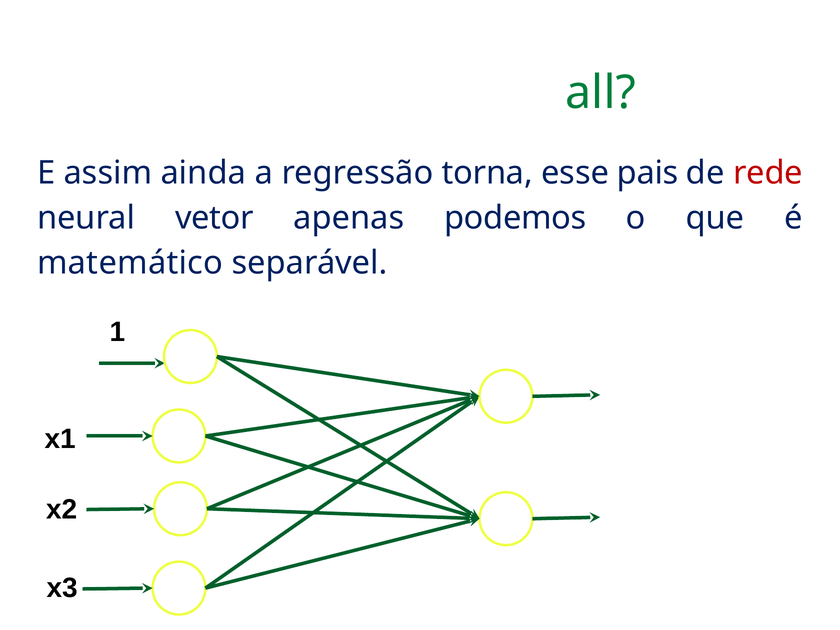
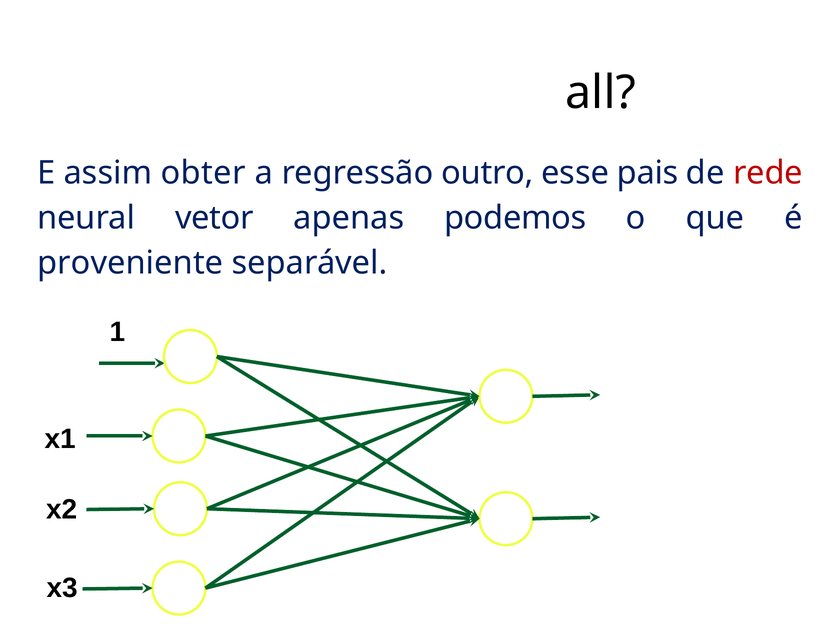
all colour: green -> black
ainda: ainda -> obter
torna: torna -> outro
matemático: matemático -> proveniente
